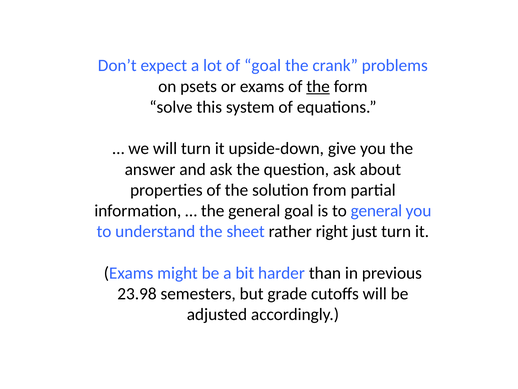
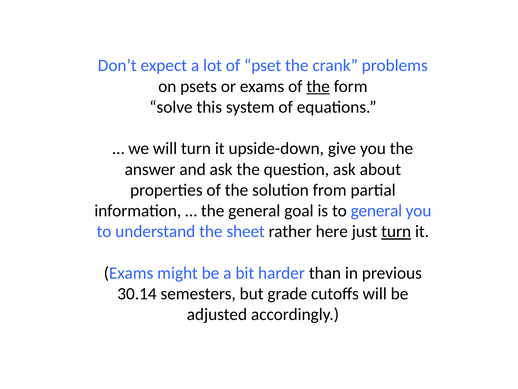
of goal: goal -> pset
right: right -> here
turn at (396, 231) underline: none -> present
23.98: 23.98 -> 30.14
